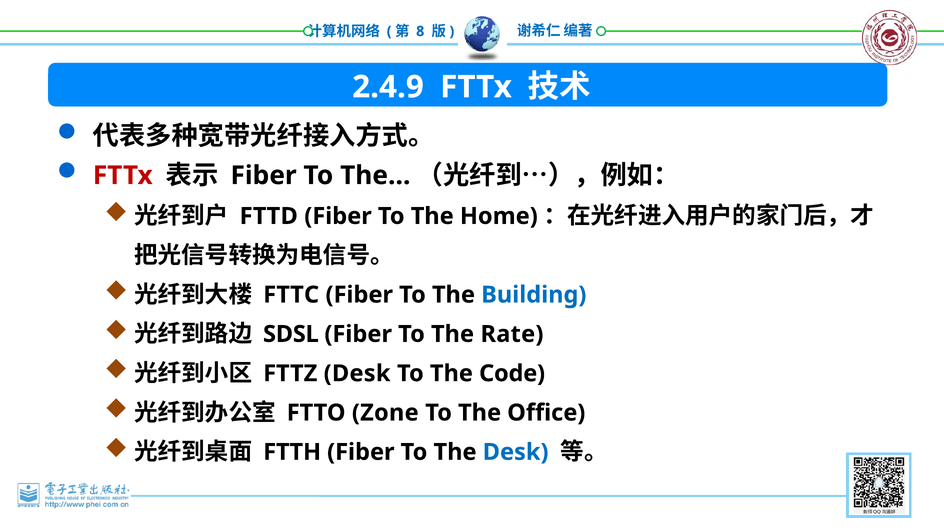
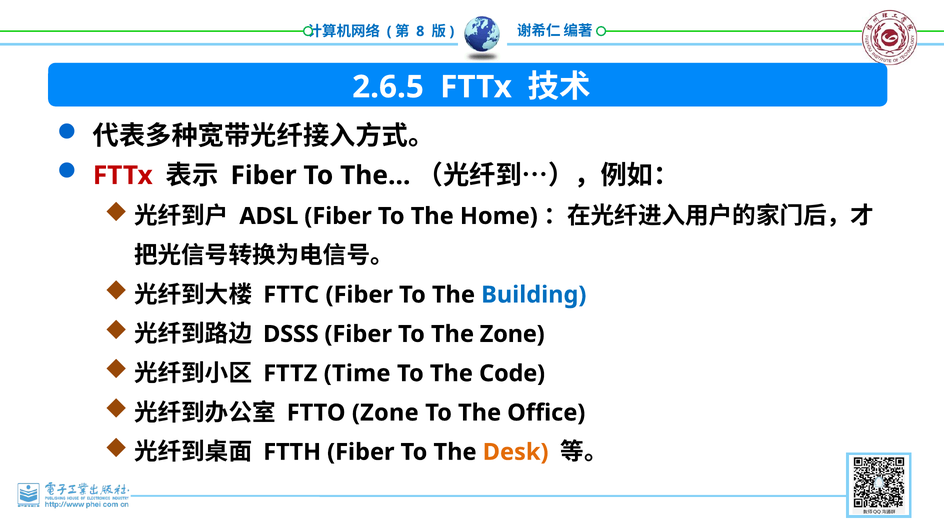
2.4.9: 2.4.9 -> 2.6.5
FTTD: FTTD -> ADSL
SDSL: SDSL -> DSSS
The Rate: Rate -> Zone
FTTZ Desk: Desk -> Time
Desk at (516, 452) colour: blue -> orange
